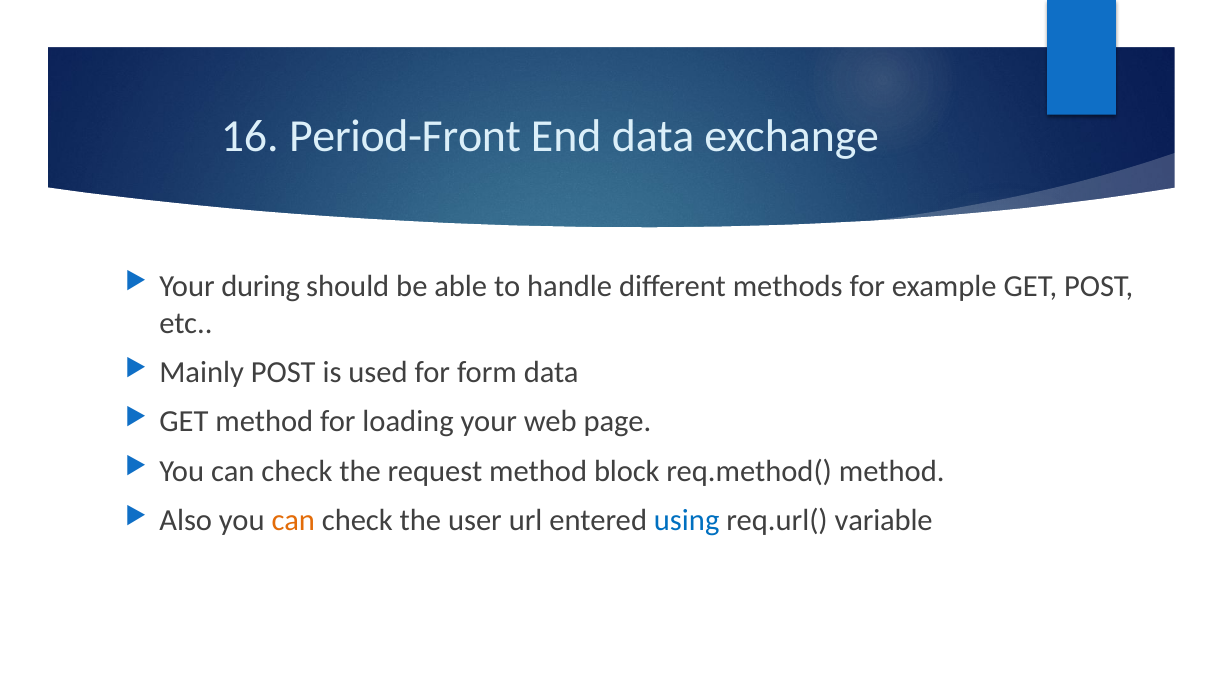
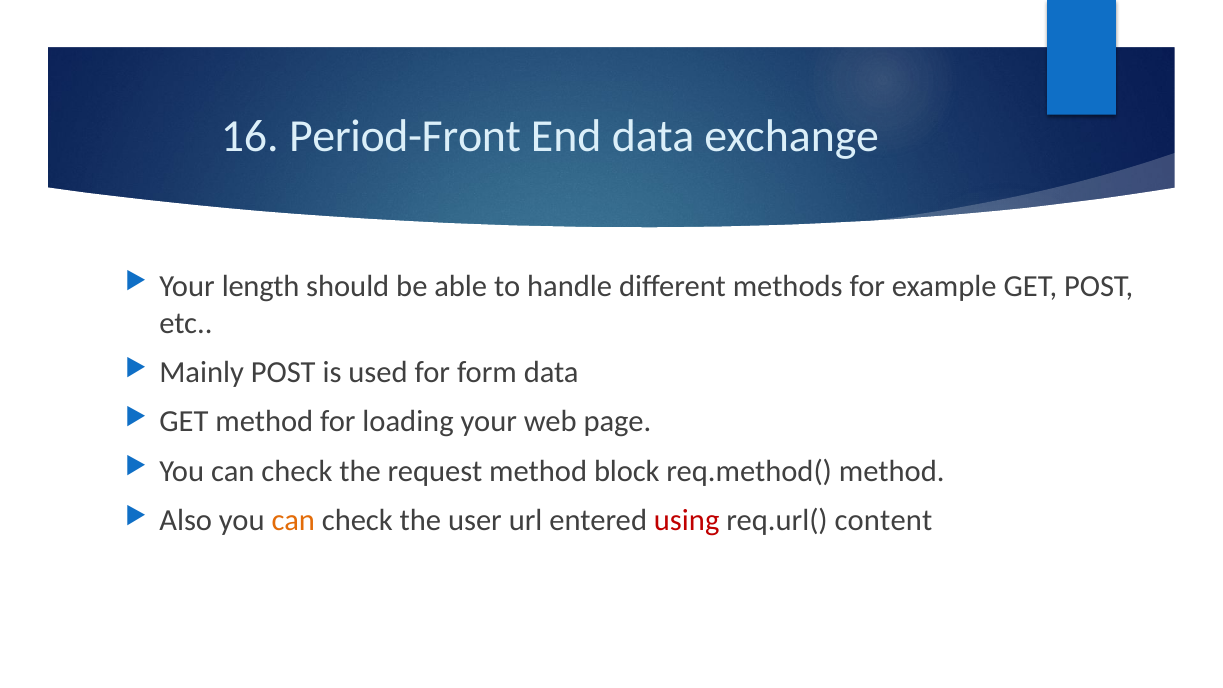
during: during -> length
using colour: blue -> red
variable: variable -> content
